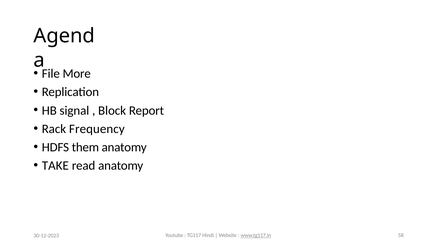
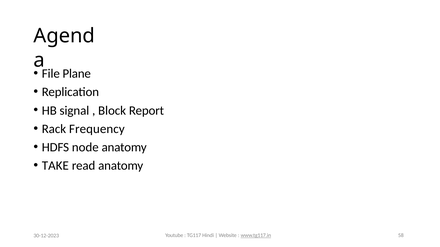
More: More -> Plane
them: them -> node
